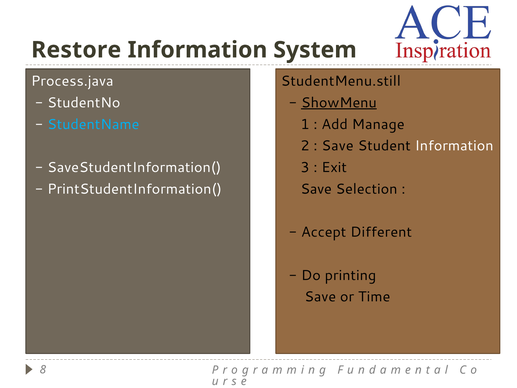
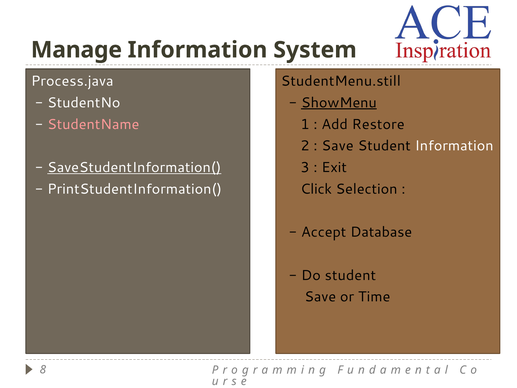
Restore: Restore -> Manage
StudentName colour: light blue -> pink
Manage: Manage -> Restore
SaveStudentInformation( underline: none -> present
Save at (316, 189): Save -> Click
Different: Different -> Database
Do printing: printing -> student
